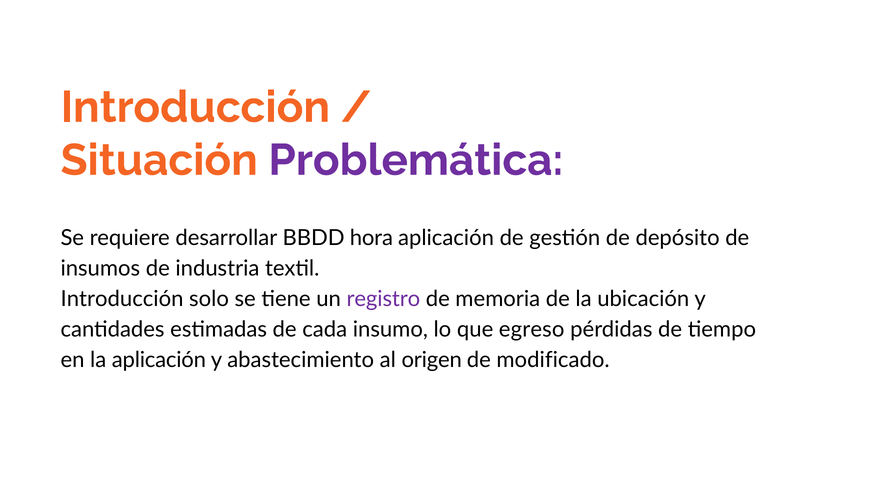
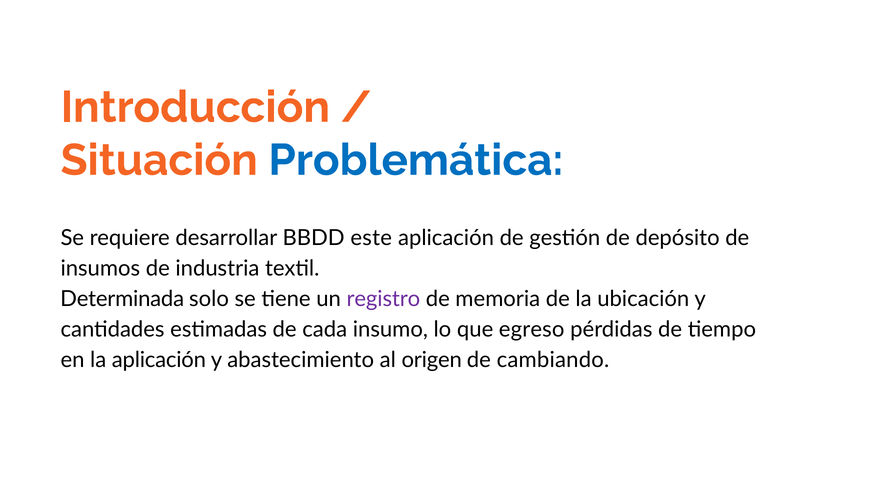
Problemática colour: purple -> blue
hora: hora -> este
Introducción at (122, 299): Introducción -> Determinada
modificado: modificado -> cambiando
